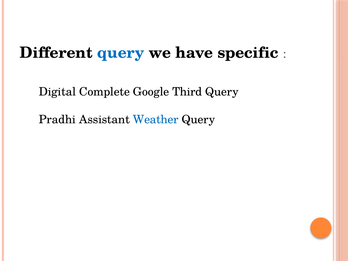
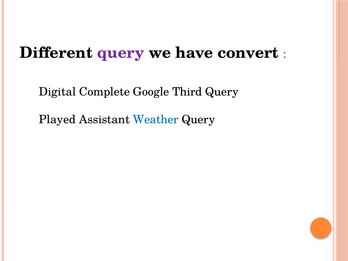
query at (121, 53) colour: blue -> purple
specific: specific -> convert
Pradhi: Pradhi -> Played
